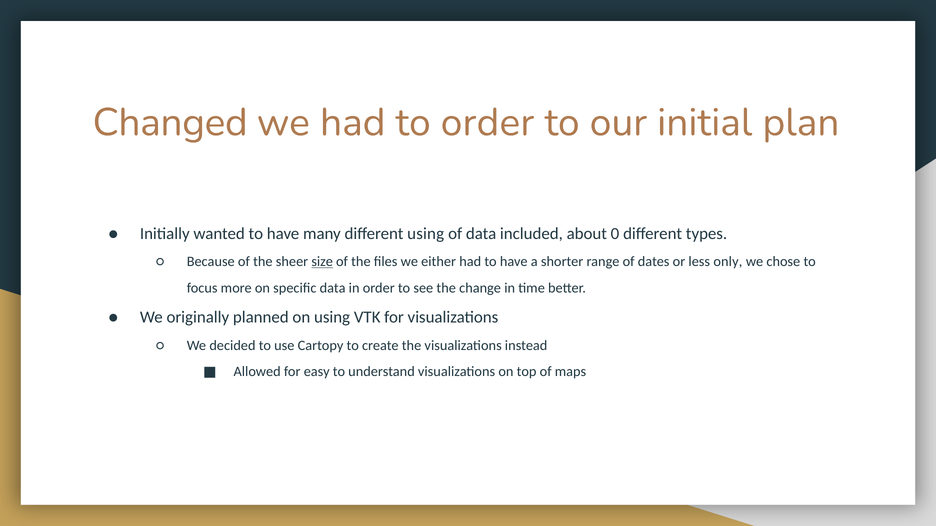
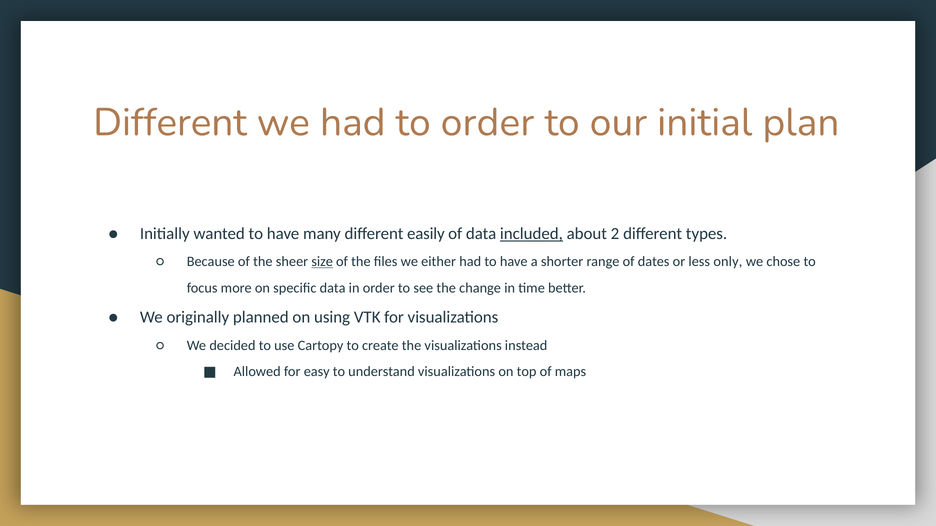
Changed at (170, 123): Changed -> Different
different using: using -> easily
included underline: none -> present
0: 0 -> 2
